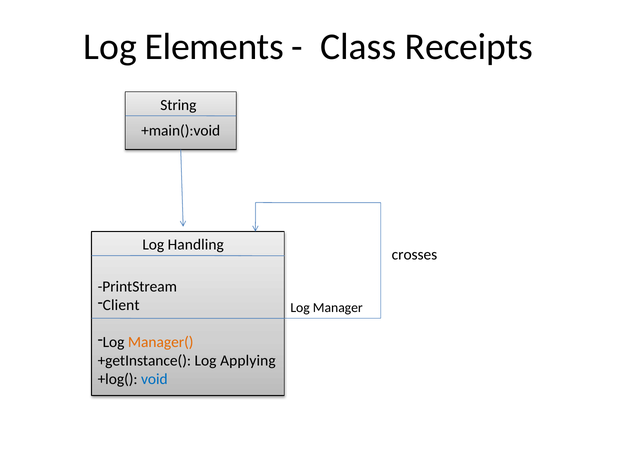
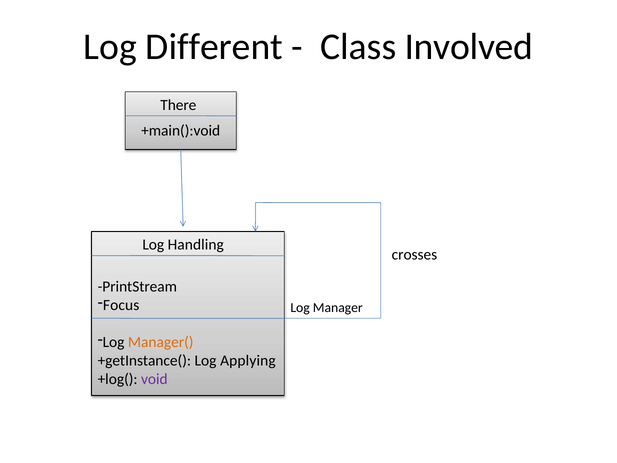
Elements: Elements -> Different
Receipts: Receipts -> Involved
String: String -> There
Client: Client -> Focus
void colour: blue -> purple
